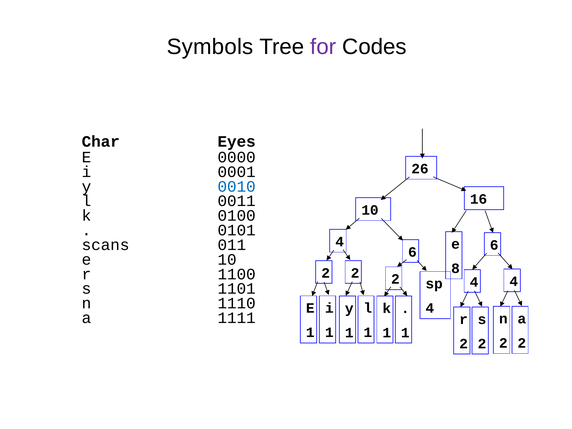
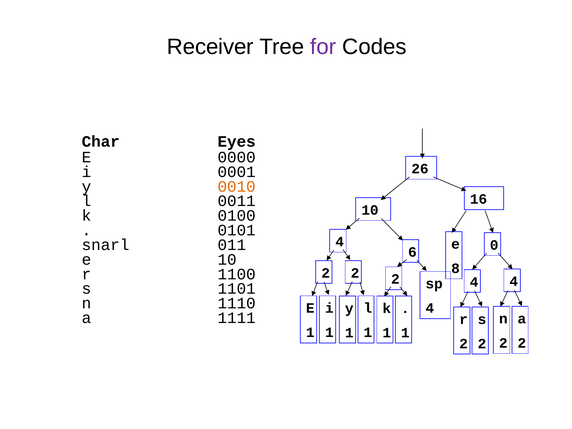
Symbols: Symbols -> Receiver
0010 colour: blue -> orange
scans: scans -> snarl
6 6: 6 -> 0
